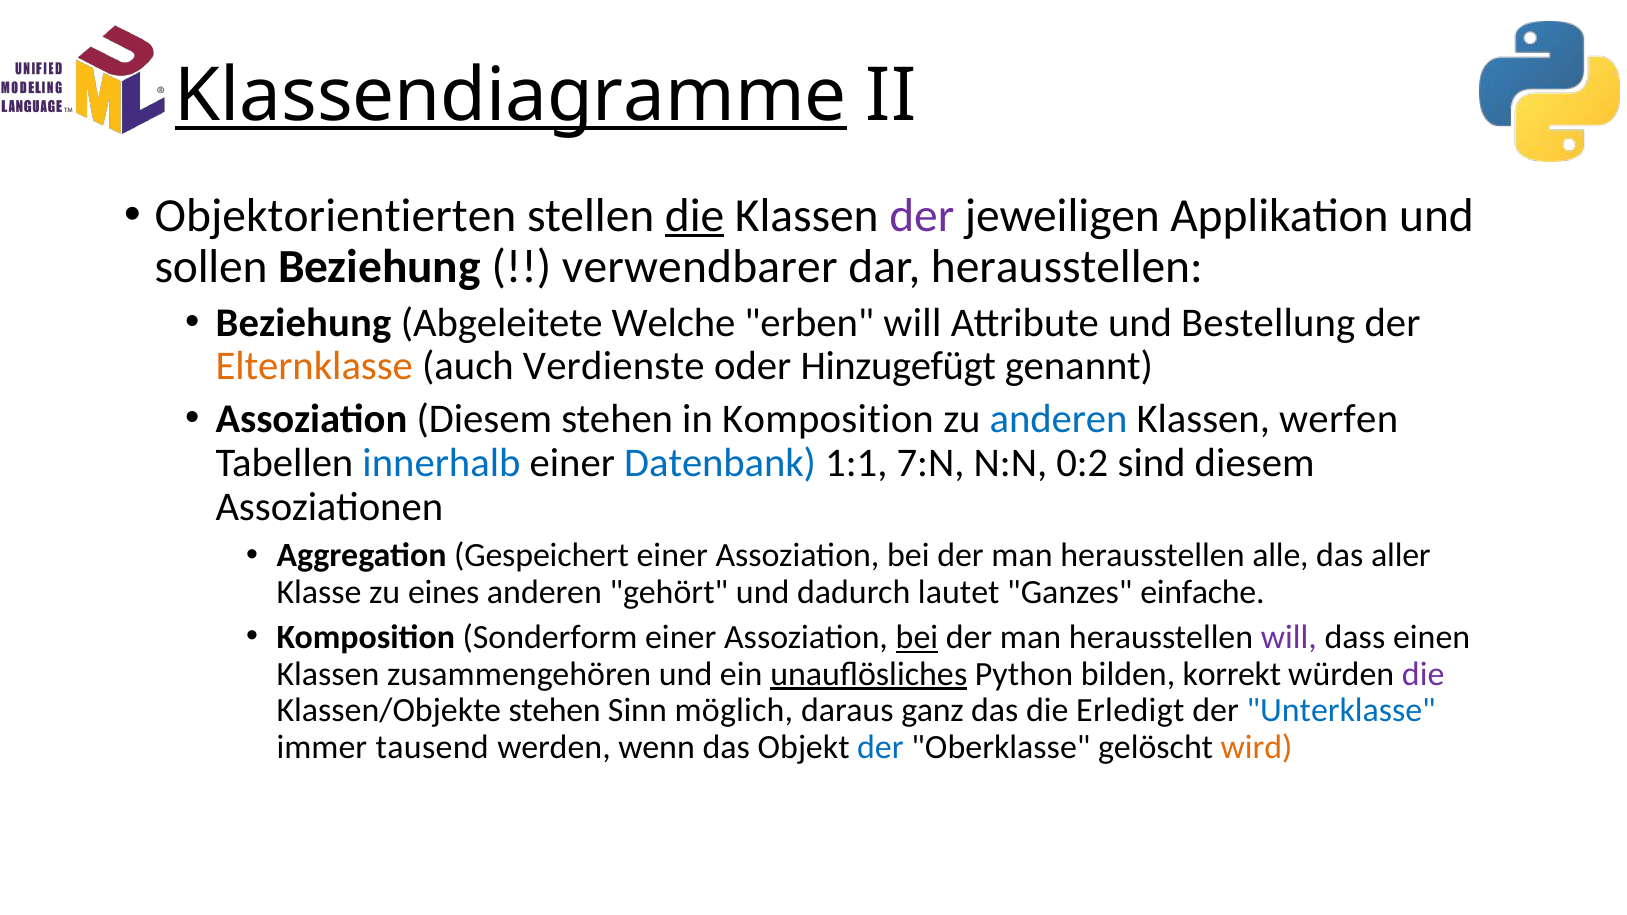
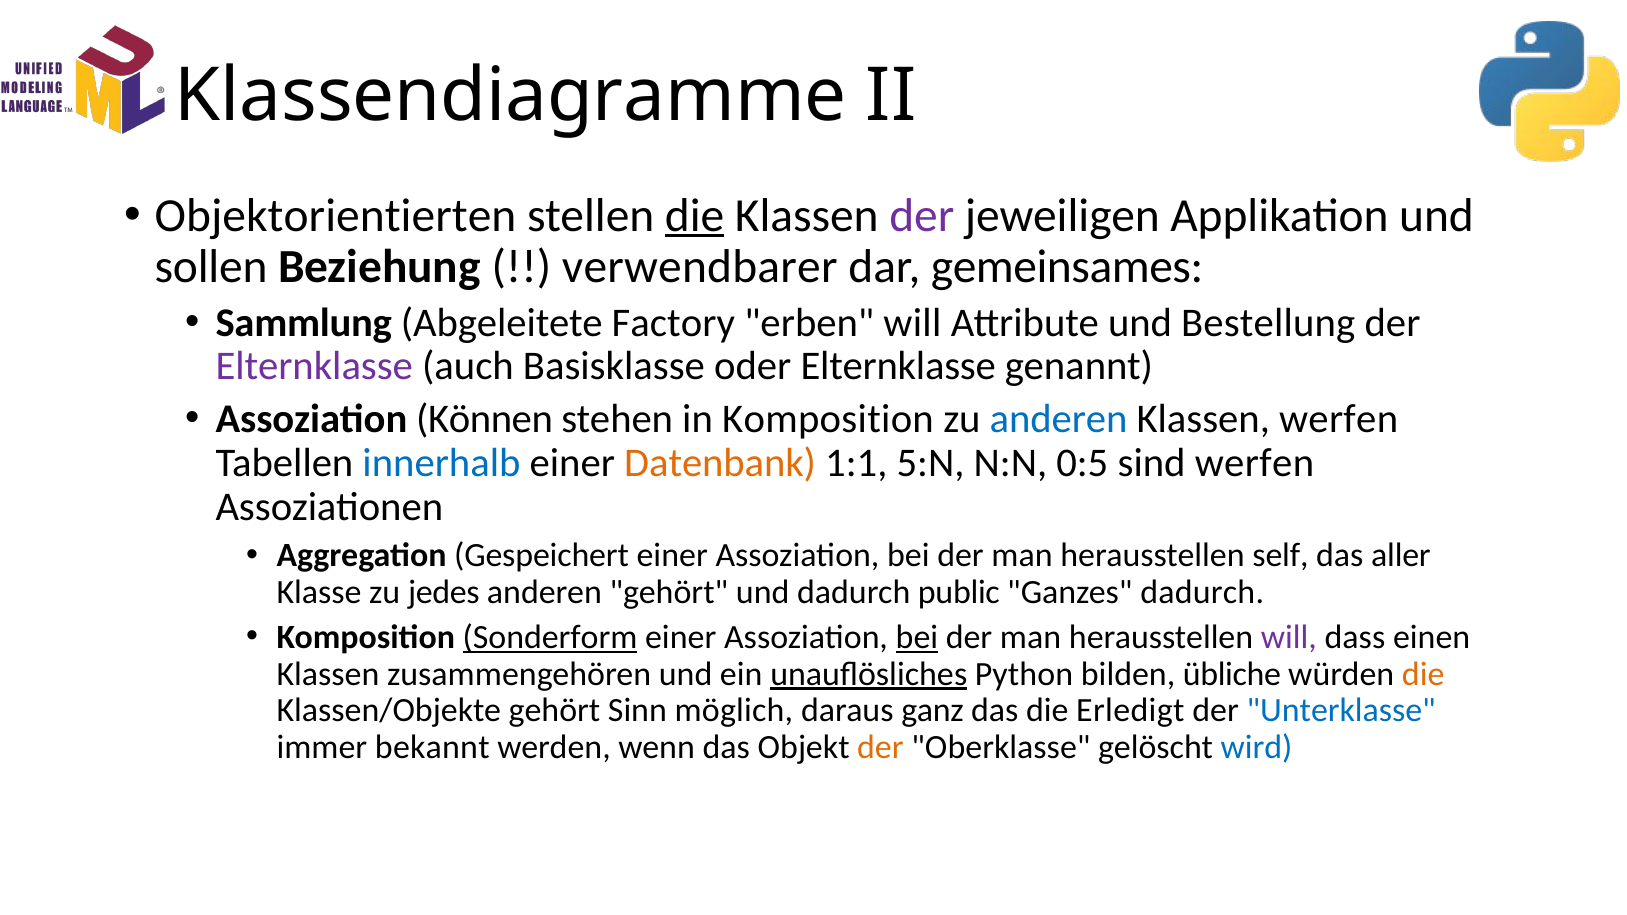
Klassendiagramme underline: present -> none
dar herausstellen: herausstellen -> gemeinsames
Beziehung at (304, 323): Beziehung -> Sammlung
Welche: Welche -> Factory
Elternklasse at (314, 367) colour: orange -> purple
Verdienste: Verdienste -> Basisklasse
oder Hinzugefügt: Hinzugefügt -> Elternklasse
Assoziation Diesem: Diesem -> Können
Datenbank colour: blue -> orange
7:N: 7:N -> 5:N
0:2: 0:2 -> 0:5
sind diesem: diesem -> werfen
alle: alle -> self
eines: eines -> jedes
lautet: lautet -> public
Ganzes einfache: einfache -> dadurch
Sonderform underline: none -> present
korrekt: korrekt -> übliche
die at (1423, 674) colour: purple -> orange
Klassen/Objekte stehen: stehen -> gehört
tausend: tausend -> bekannt
der at (880, 747) colour: blue -> orange
wird colour: orange -> blue
